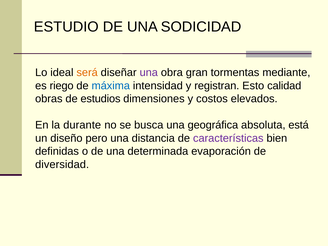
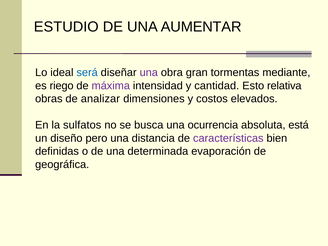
SODICIDAD: SODICIDAD -> AUMENTAR
será colour: orange -> blue
máxima colour: blue -> purple
registran: registran -> cantidad
calidad: calidad -> relativa
estudios: estudios -> analizar
durante: durante -> sulfatos
geográfica: geográfica -> ocurrencia
diversidad: diversidad -> geográfica
